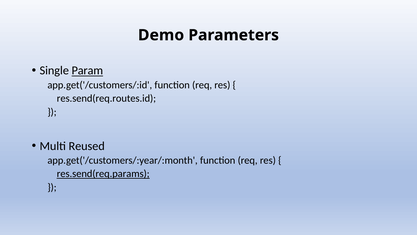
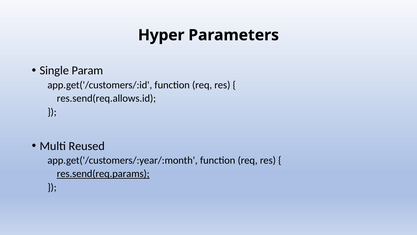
Demo: Demo -> Hyper
Param underline: present -> none
res.send(req.routes.id: res.send(req.routes.id -> res.send(req.allows.id
